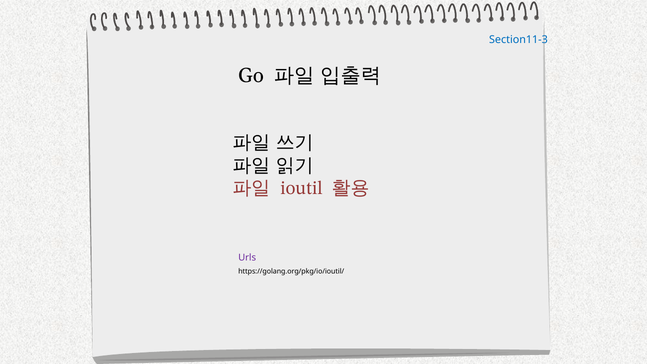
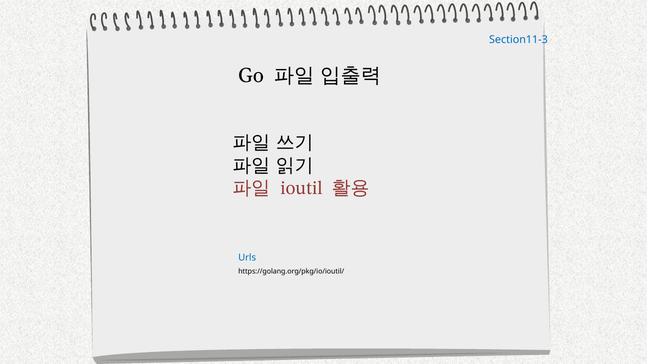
Urls colour: purple -> blue
